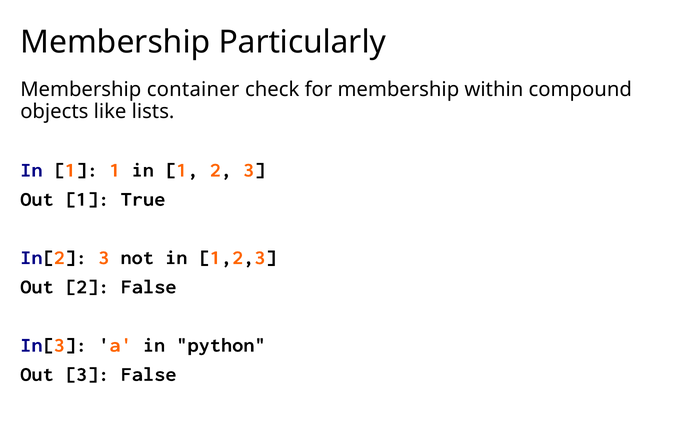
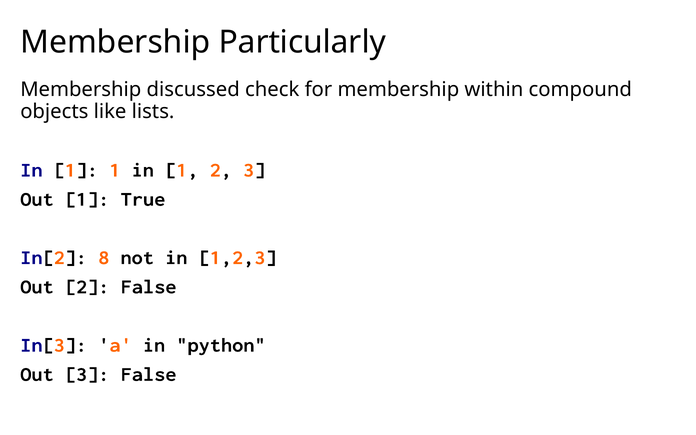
container: container -> discussed
In[2 3: 3 -> 8
